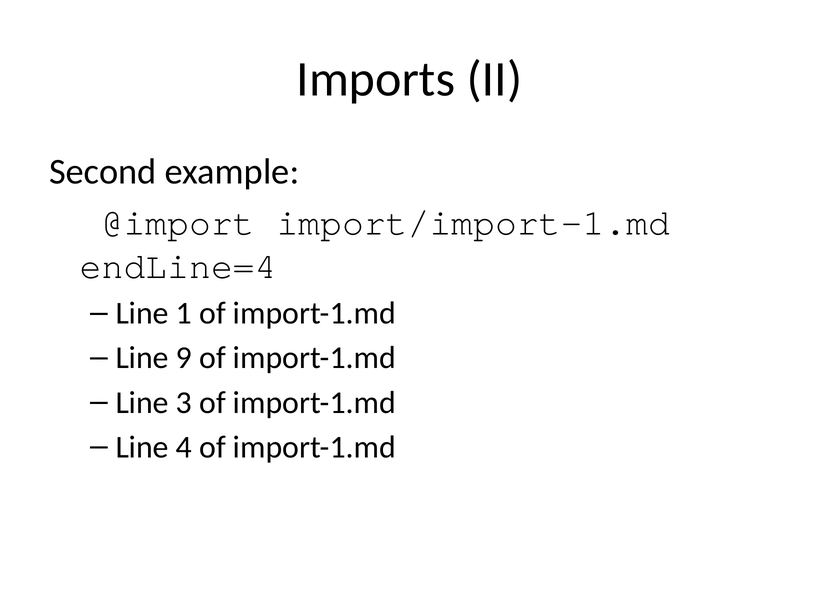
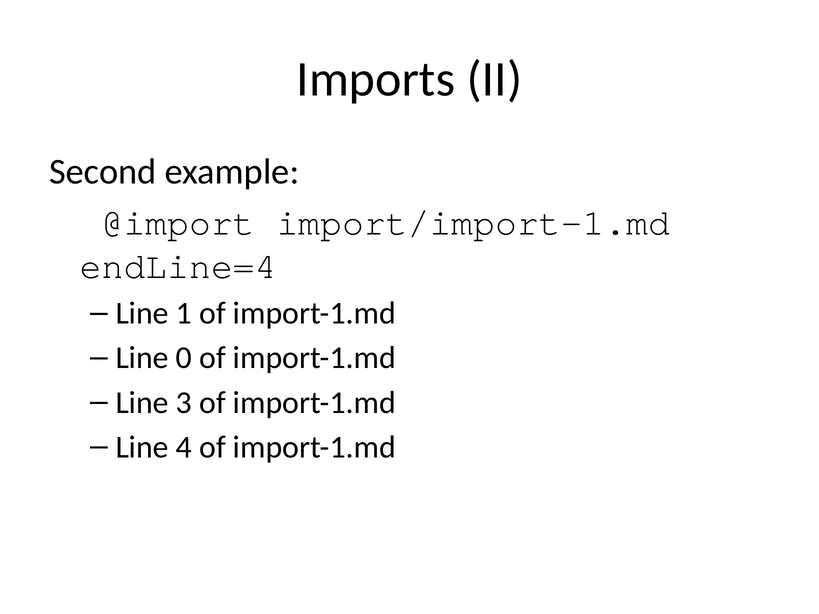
9: 9 -> 0
